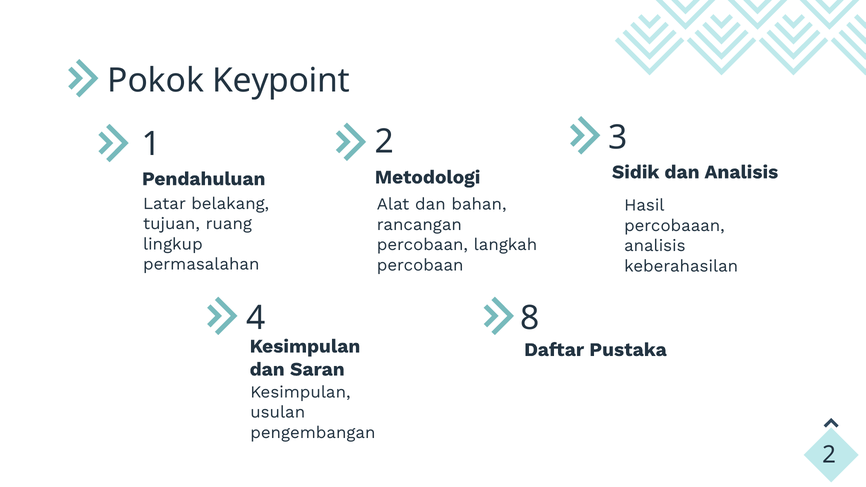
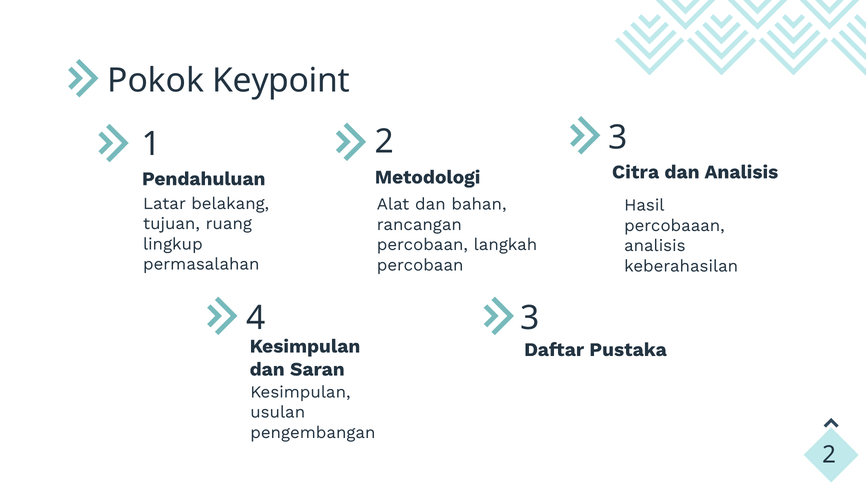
Sidik: Sidik -> Citra
4 8: 8 -> 3
